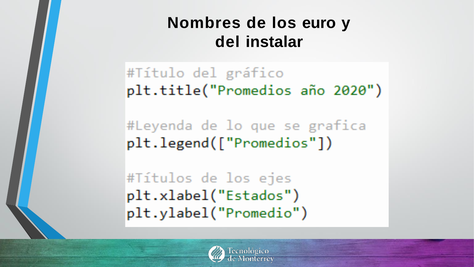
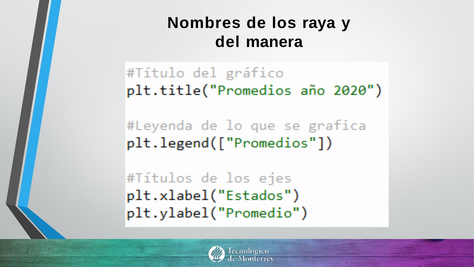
euro: euro -> raya
instalar: instalar -> manera
